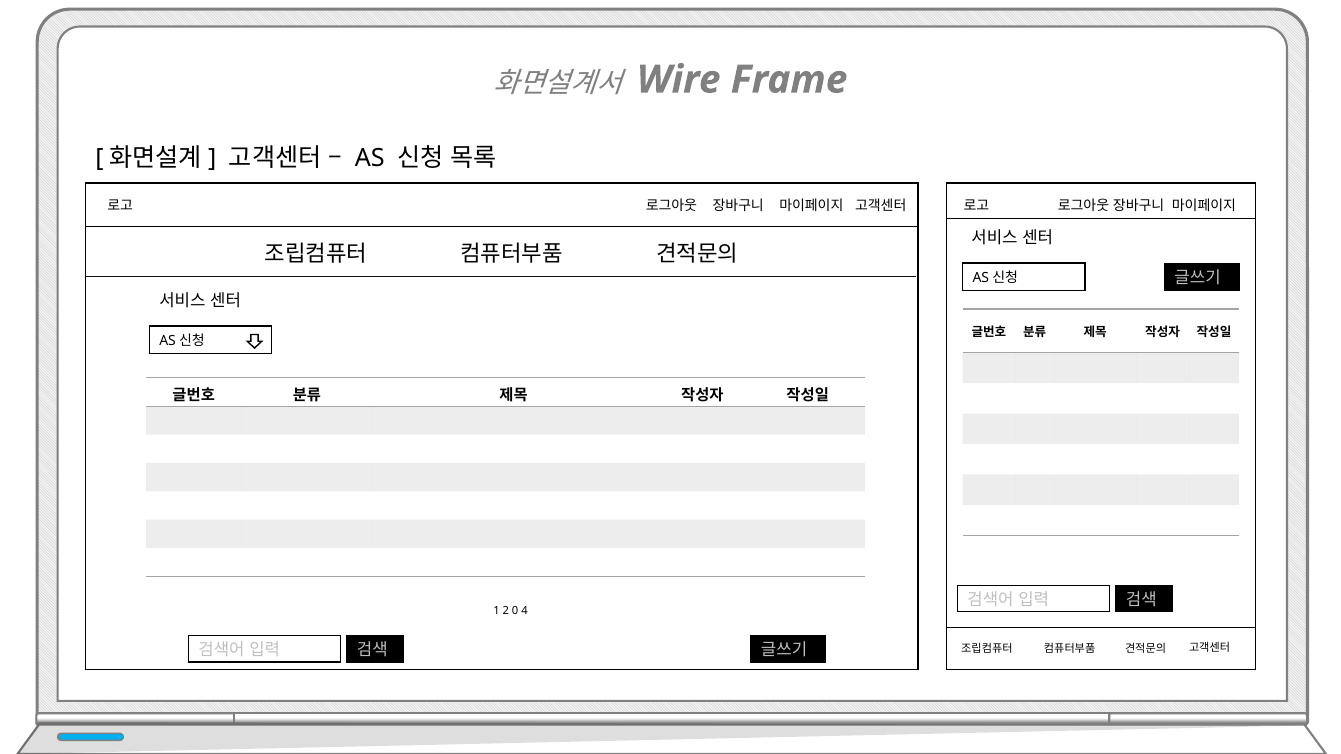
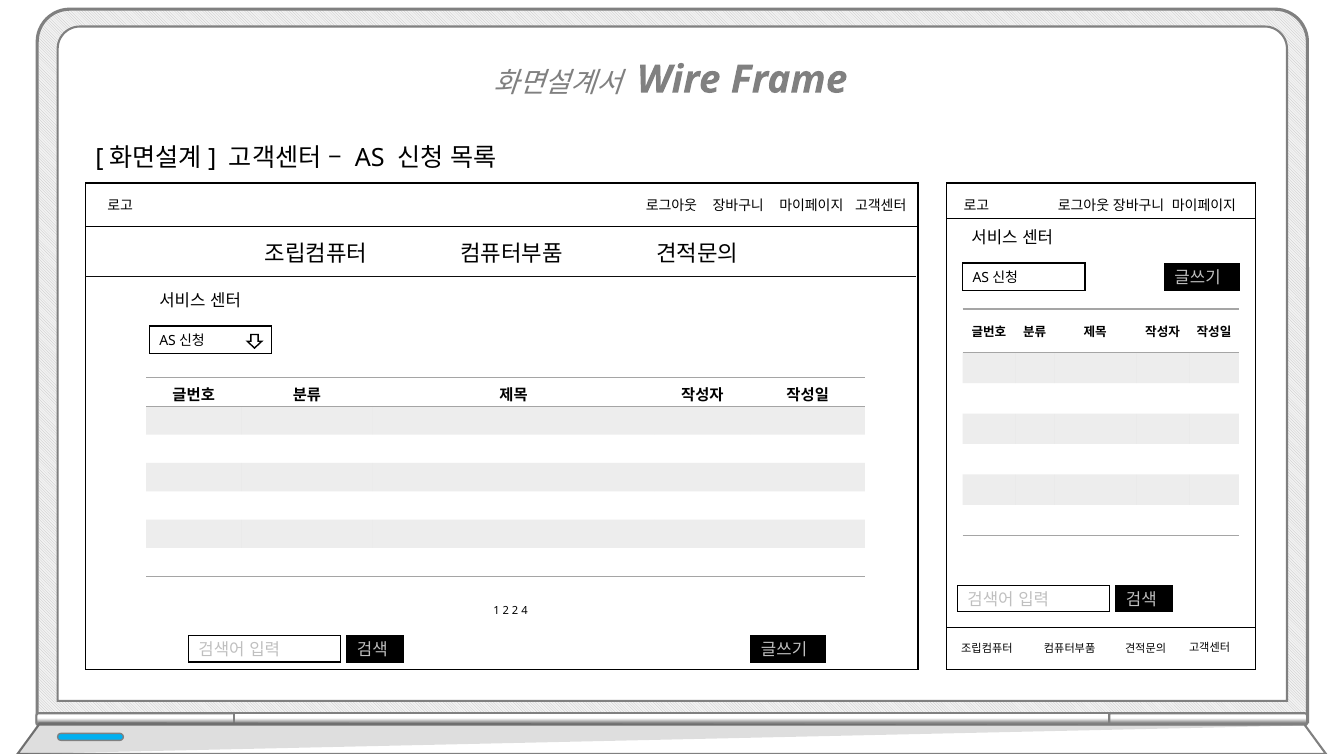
2 0: 0 -> 2
